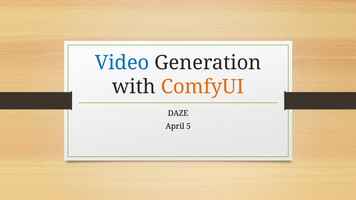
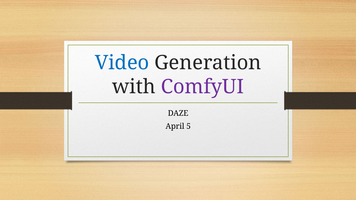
ComfyUI colour: orange -> purple
